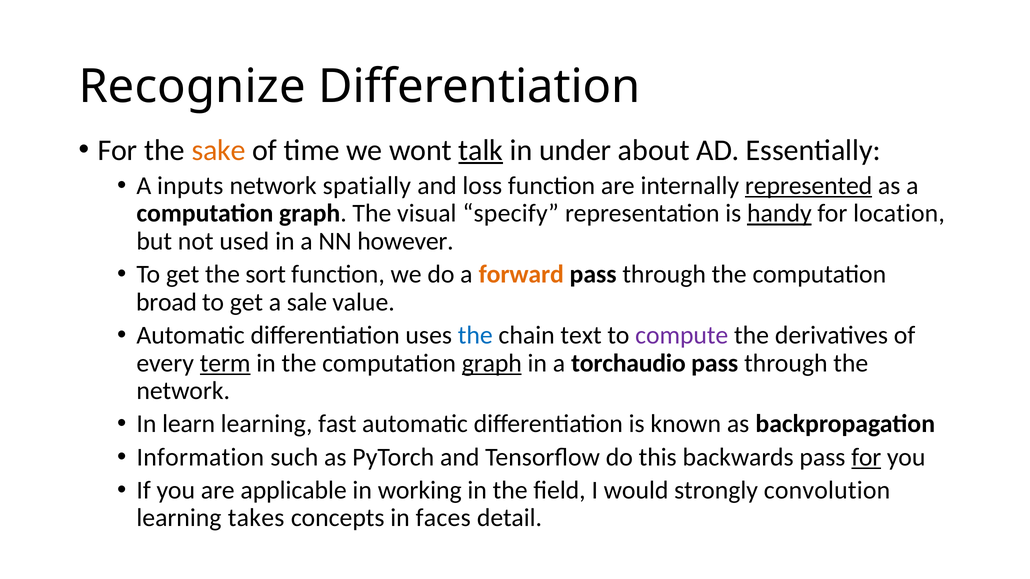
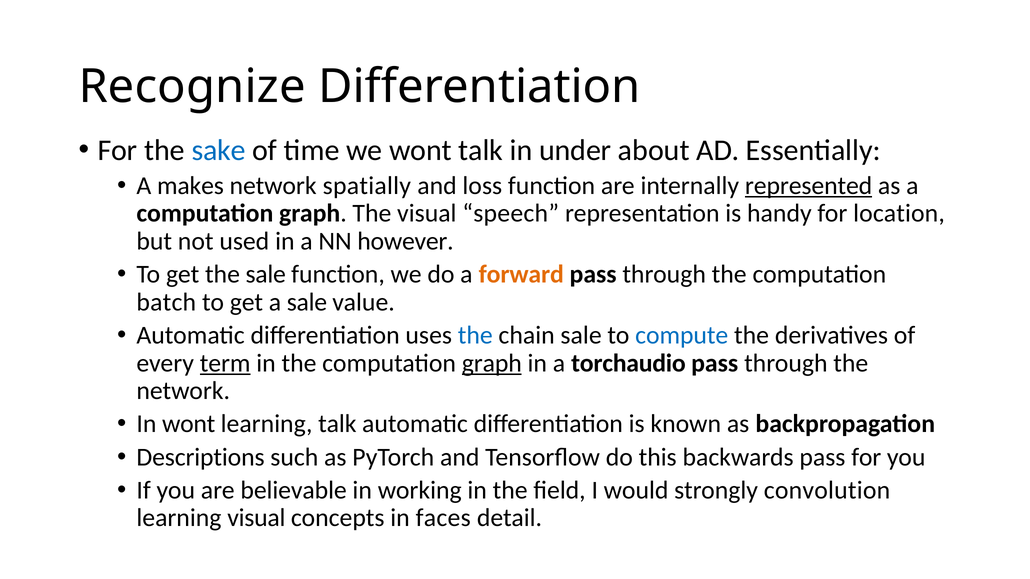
sake colour: orange -> blue
talk at (481, 150) underline: present -> none
inputs: inputs -> makes
specify: specify -> speech
handy underline: present -> none
the sort: sort -> sale
broad: broad -> batch
chain text: text -> sale
compute colour: purple -> blue
In learn: learn -> wont
learning fast: fast -> talk
Information: Information -> Descriptions
for at (866, 457) underline: present -> none
applicable: applicable -> believable
learning takes: takes -> visual
